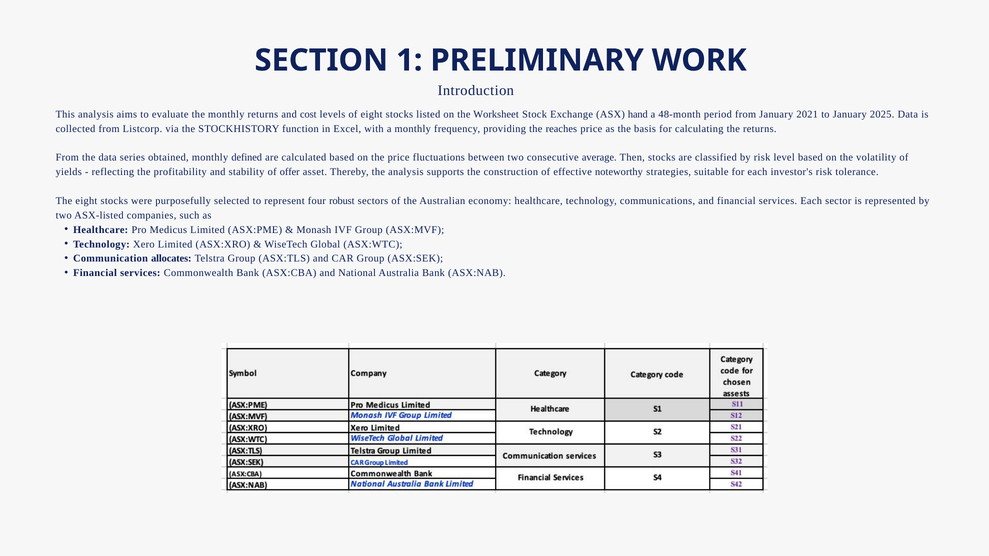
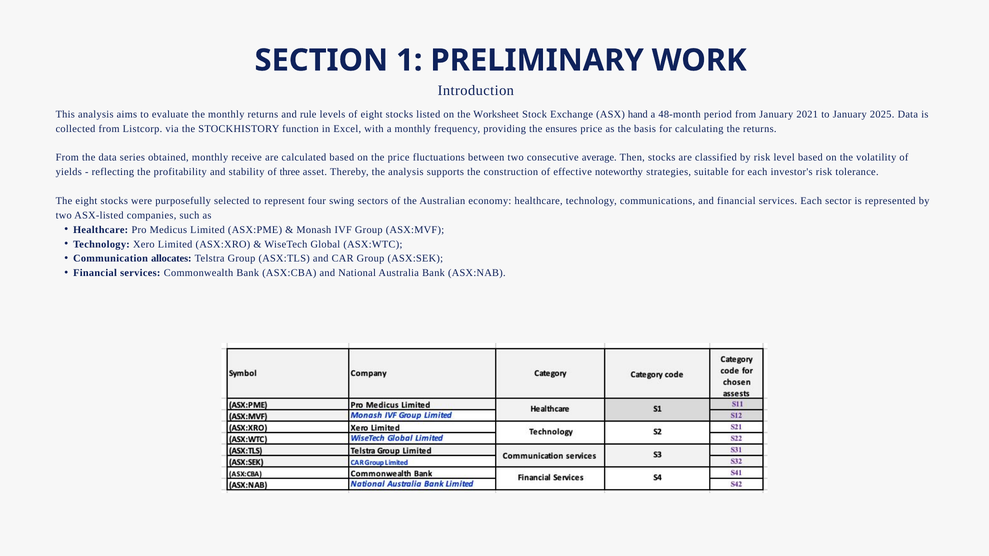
cost: cost -> rule
reaches: reaches -> ensures
defined: defined -> receive
offer: offer -> three
robust: robust -> swing
